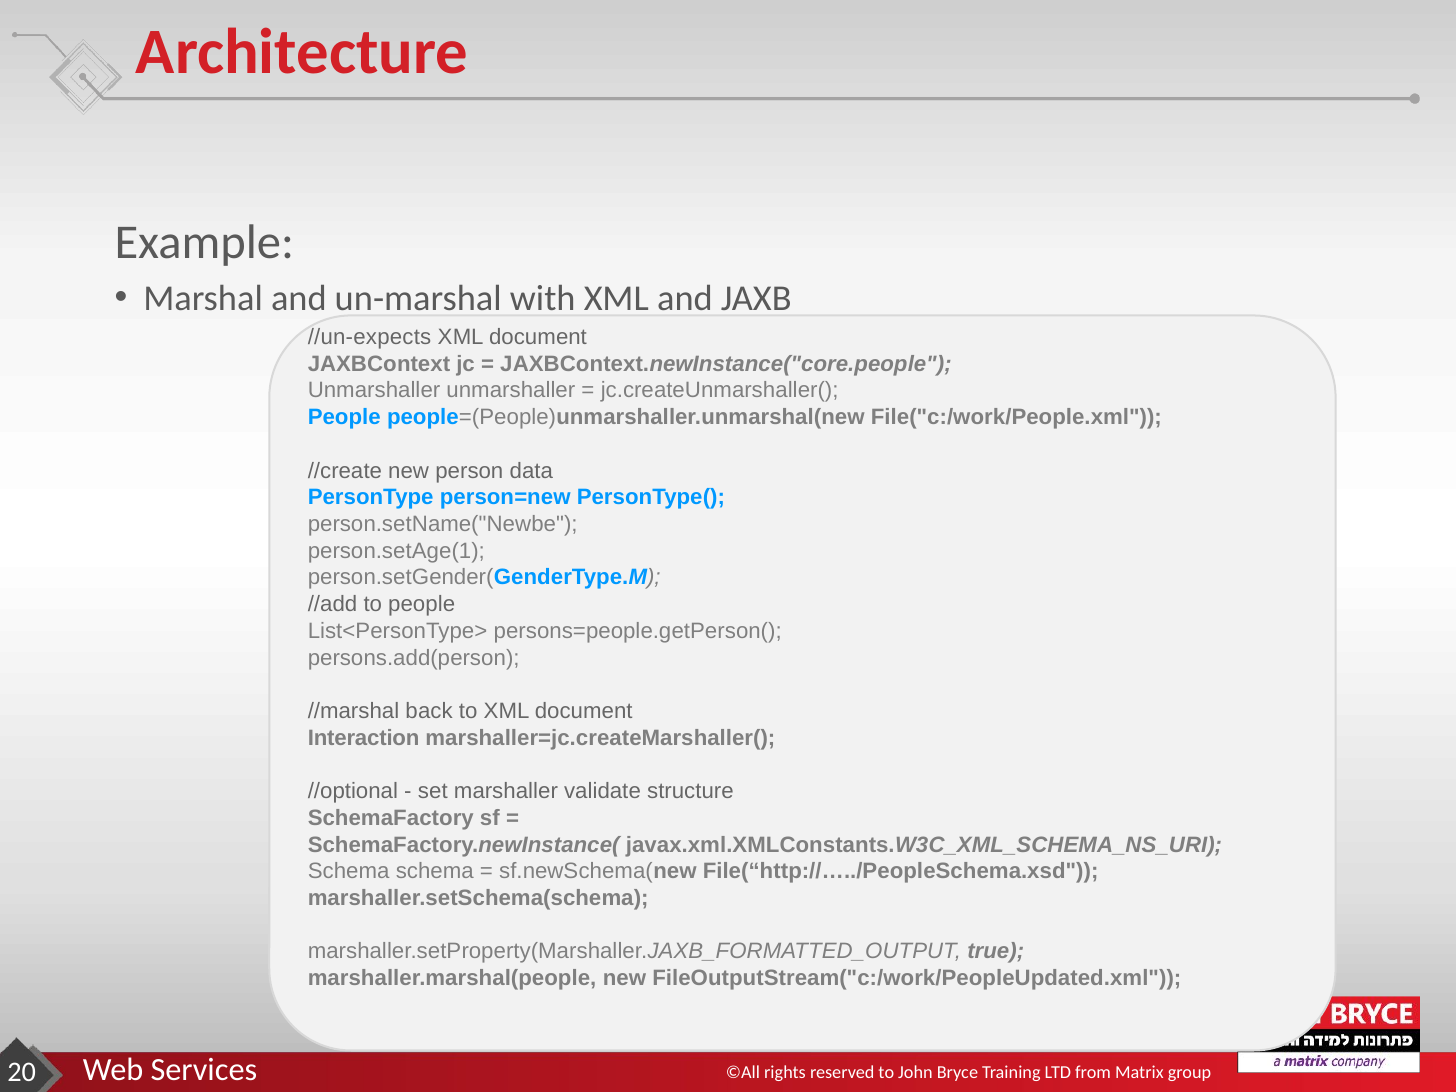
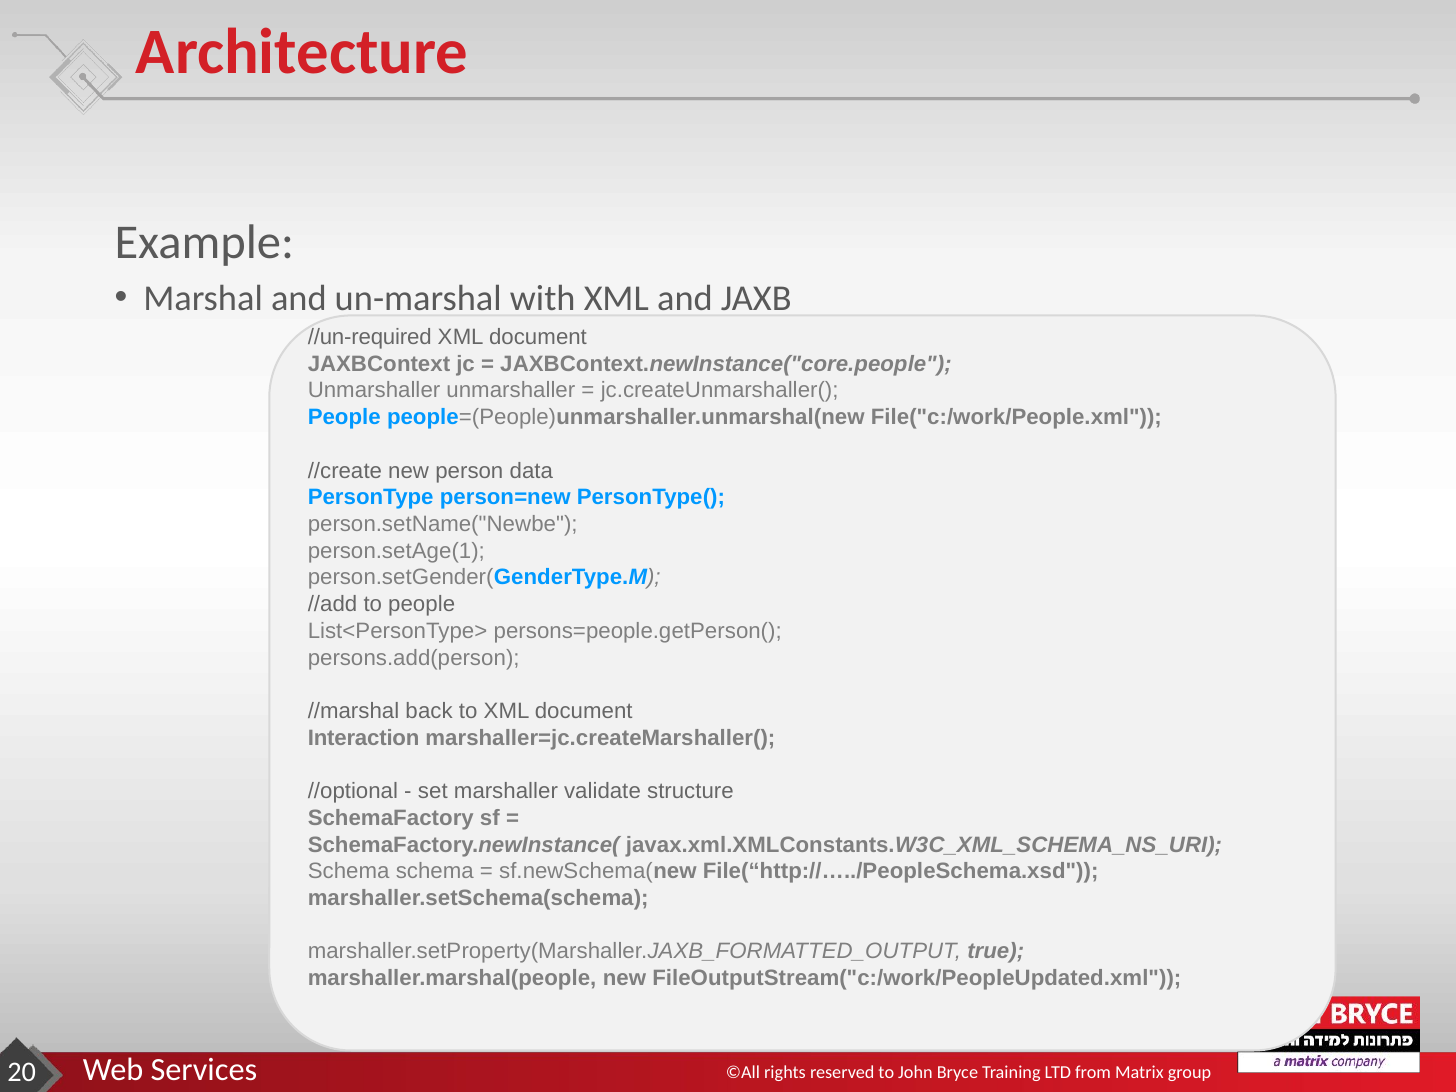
//un-expects: //un-expects -> //un-required
